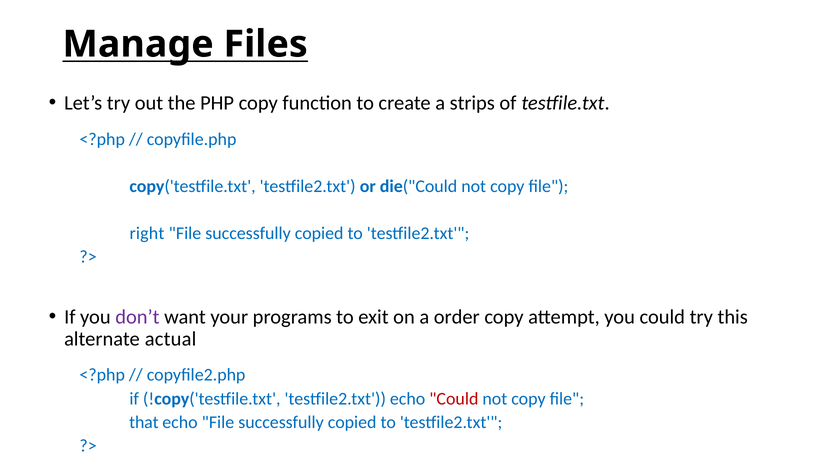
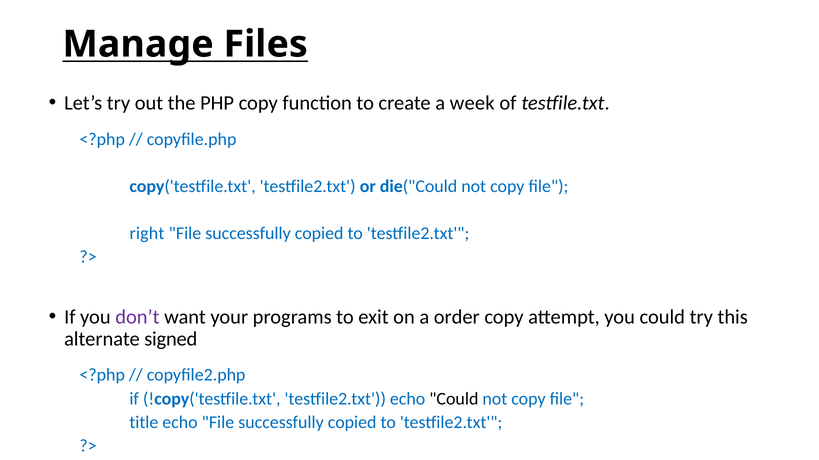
strips: strips -> week
actual: actual -> signed
Could at (454, 399) colour: red -> black
that: that -> title
